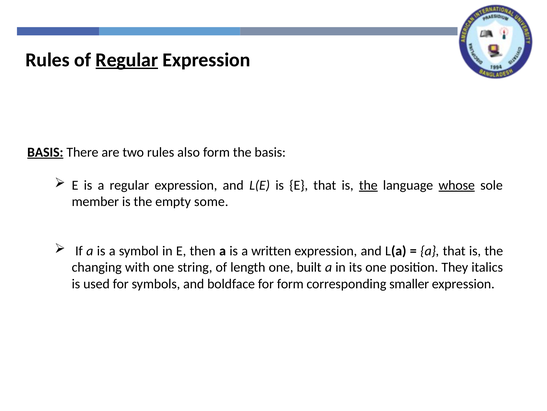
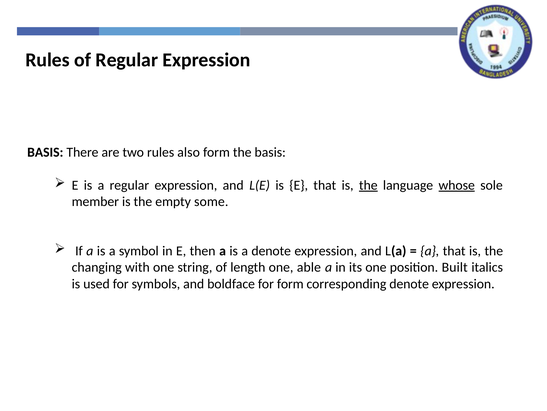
Regular at (127, 60) underline: present -> none
BASIS at (45, 152) underline: present -> none
a written: written -> denote
built: built -> able
They: They -> Built
corresponding smaller: smaller -> denote
